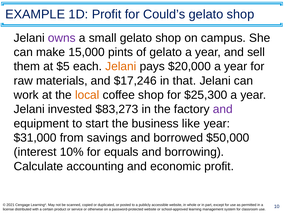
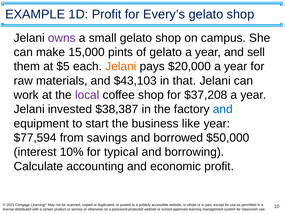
Could’s: Could’s -> Every’s
$17,246: $17,246 -> $43,103
local colour: orange -> purple
$25,300: $25,300 -> $37,208
$83,273: $83,273 -> $38,387
and at (223, 109) colour: purple -> blue
$31,000: $31,000 -> $77,594
equals: equals -> typical
